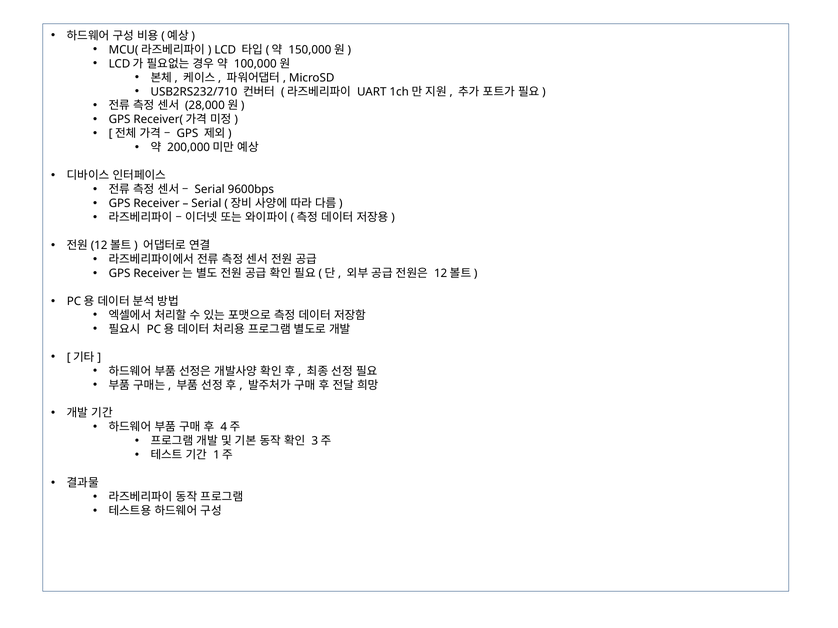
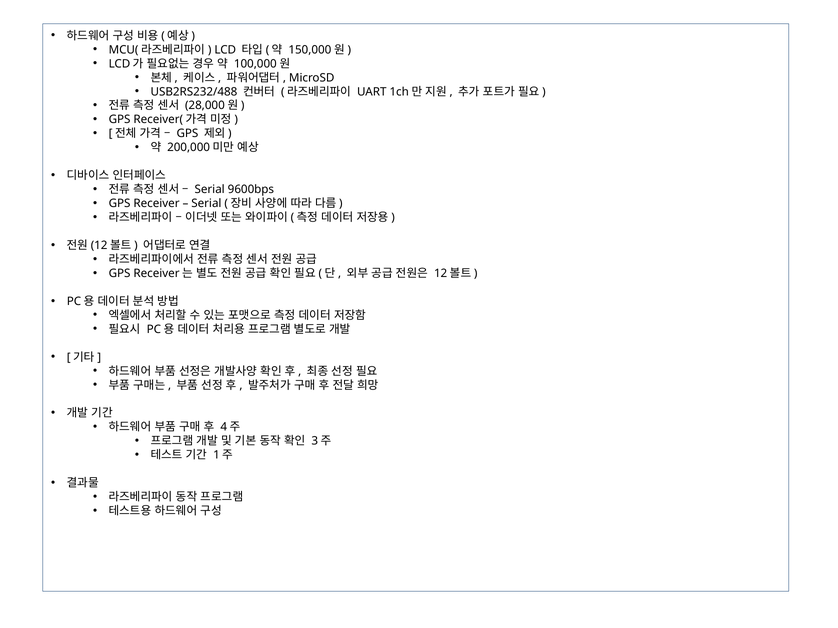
USB2RS232/710: USB2RS232/710 -> USB2RS232/488
